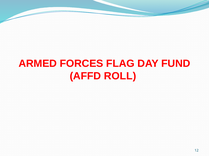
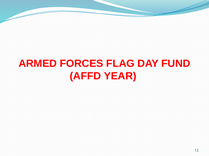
ROLL: ROLL -> YEAR
